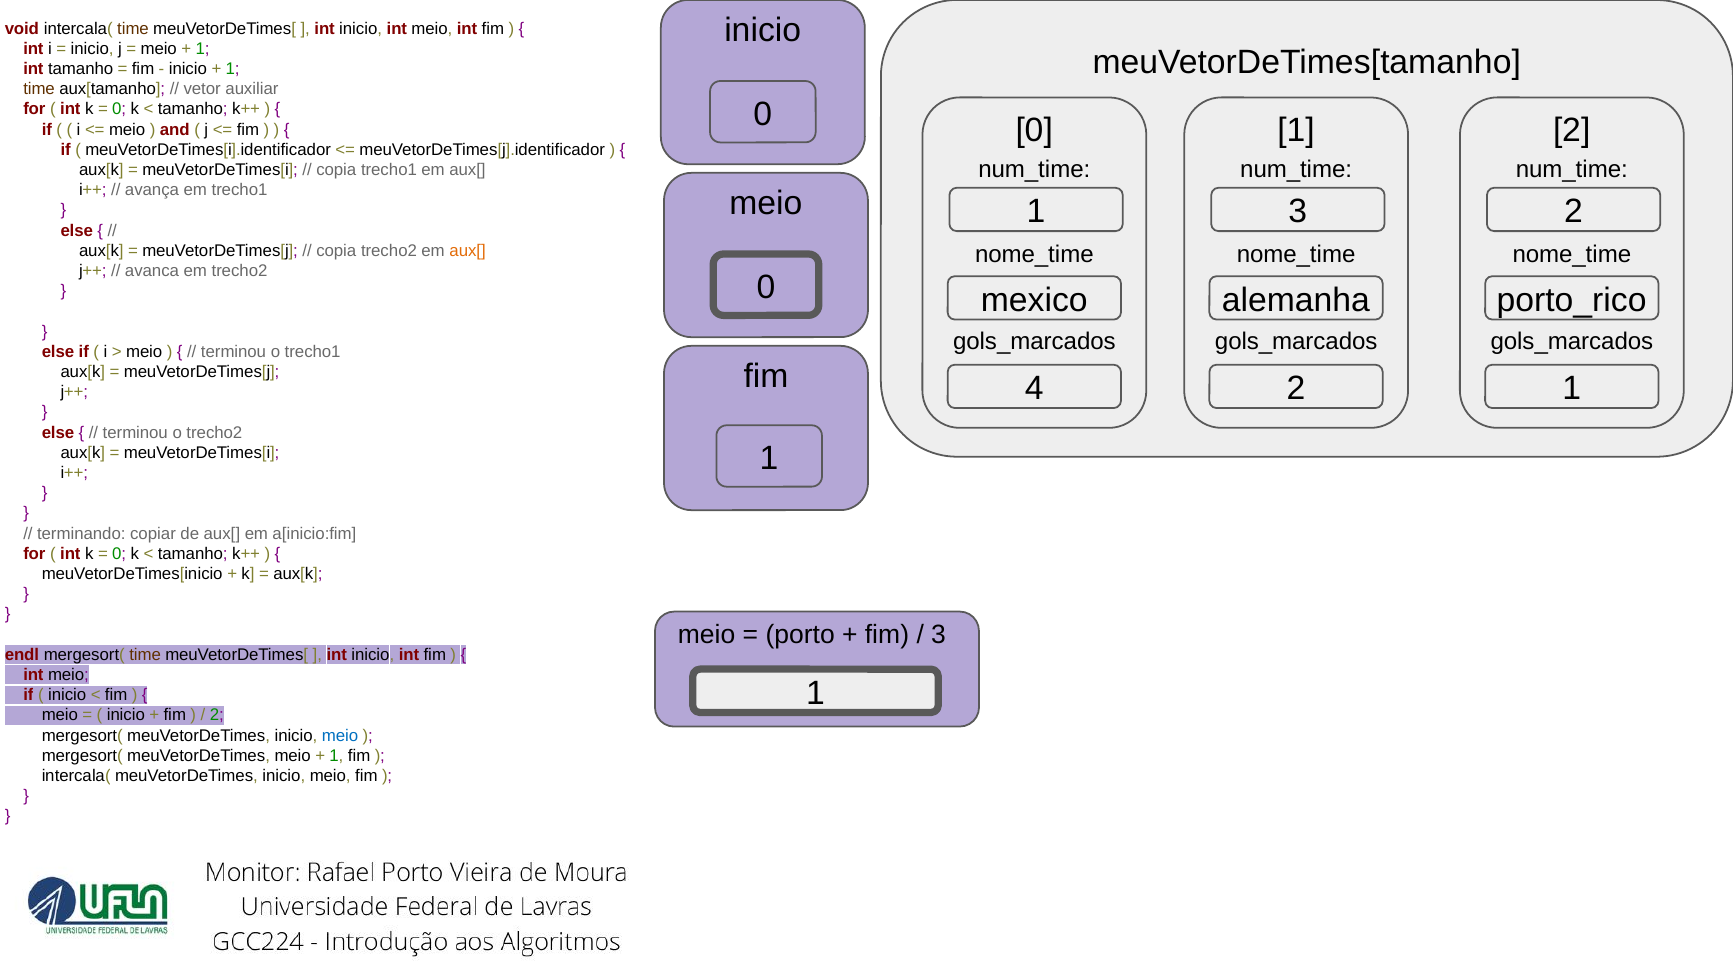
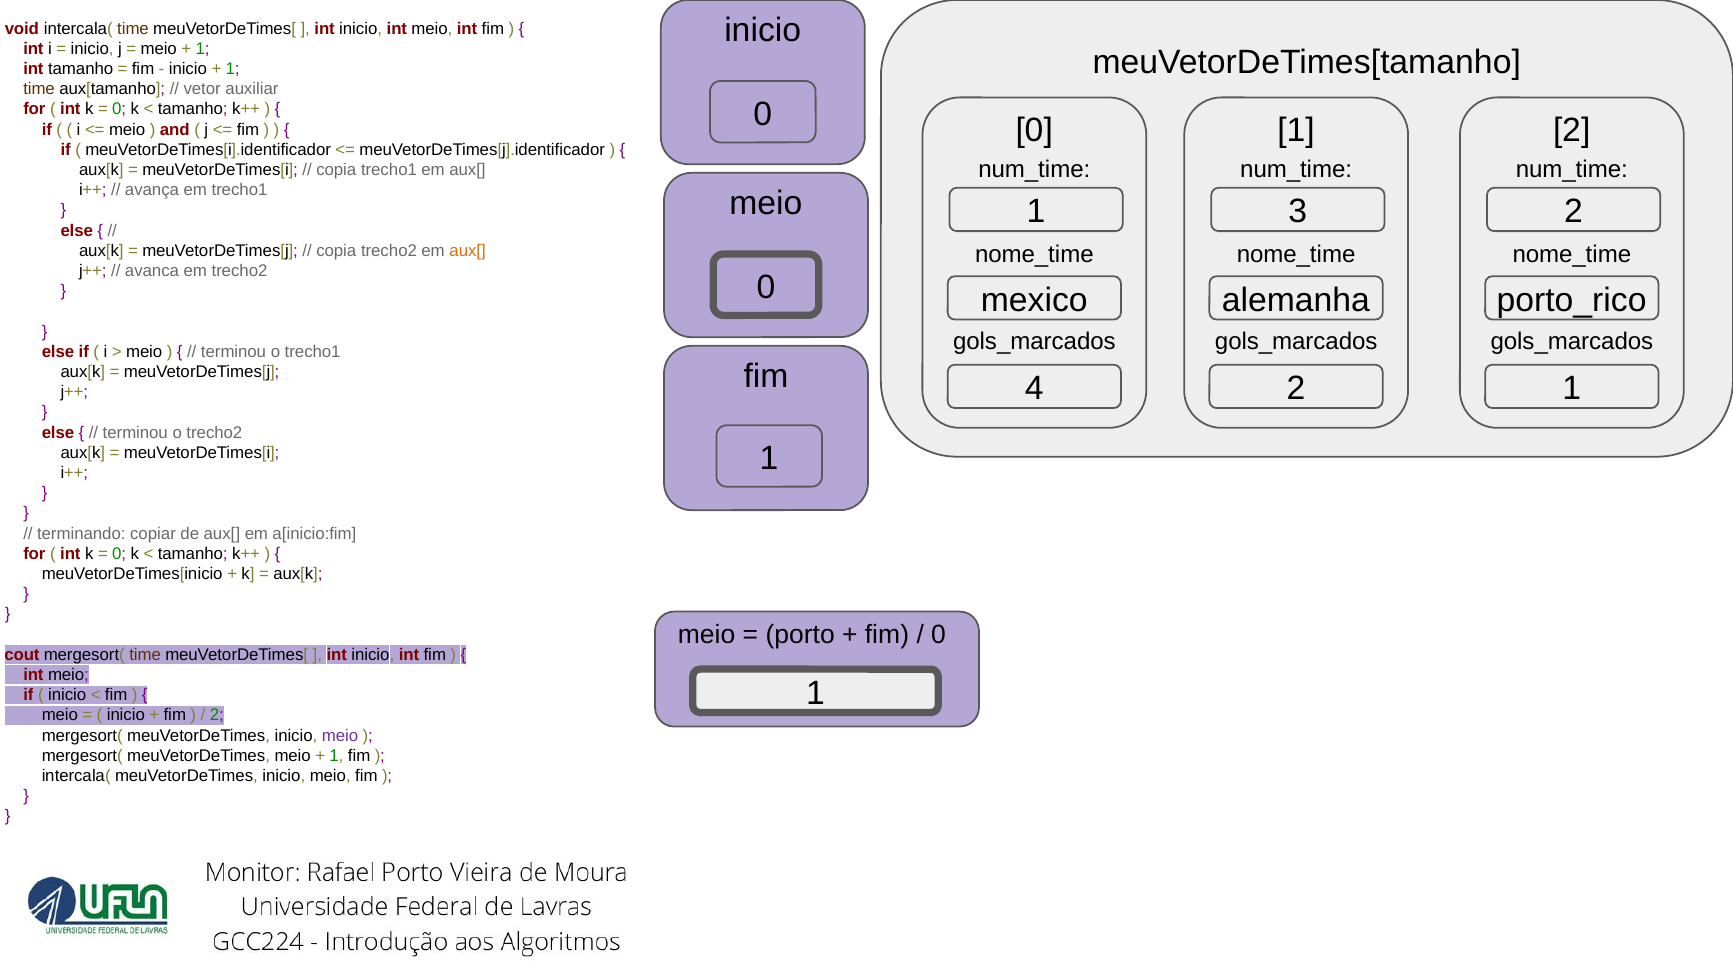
3 at (939, 635): 3 -> 0
endl: endl -> cout
meio at (340, 735) colour: blue -> purple
